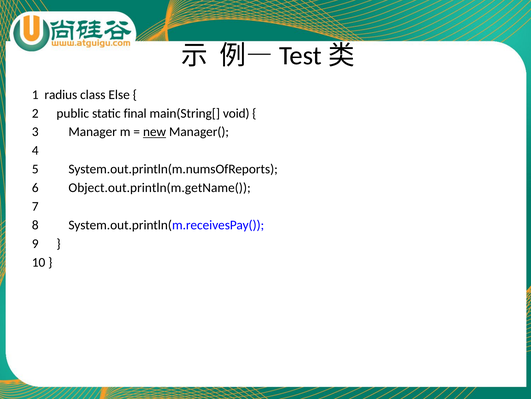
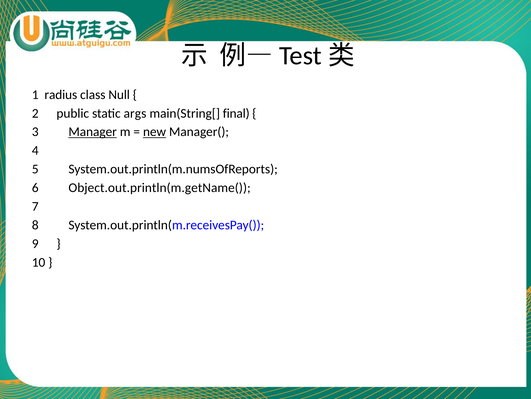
Else: Else -> Null
final: final -> args
void: void -> final
Manager underline: none -> present
